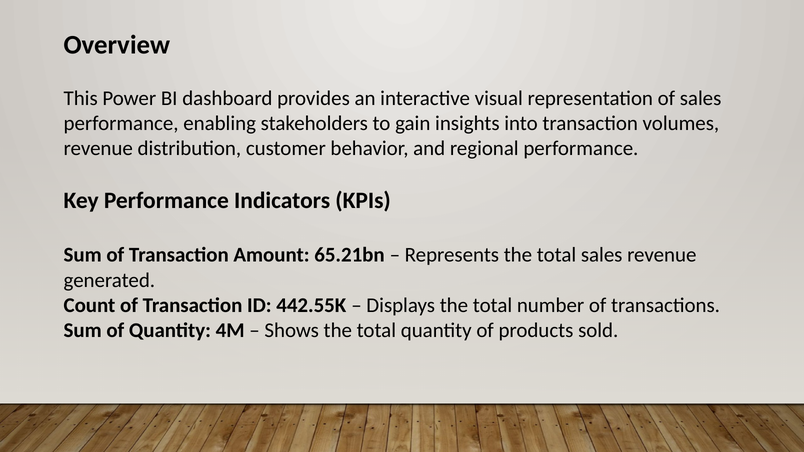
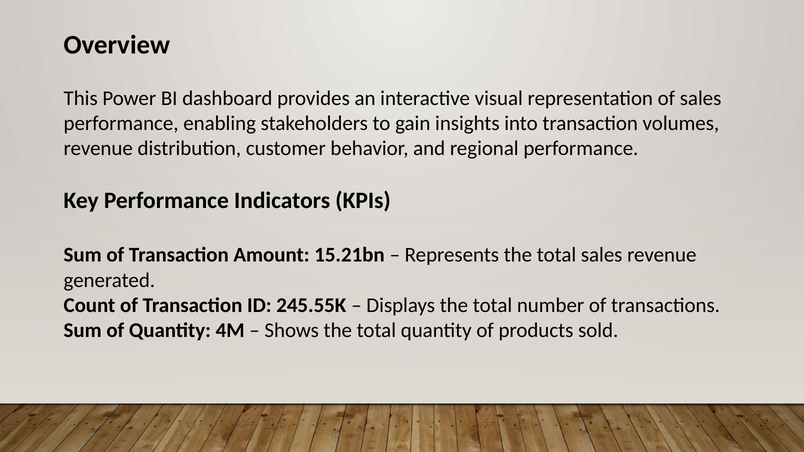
65.21bn: 65.21bn -> 15.21bn
442.55K: 442.55K -> 245.55K
